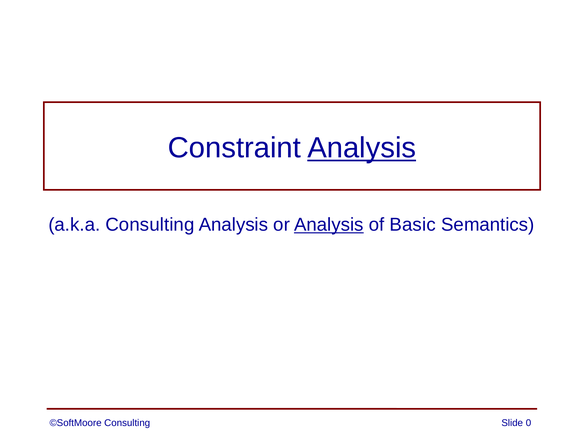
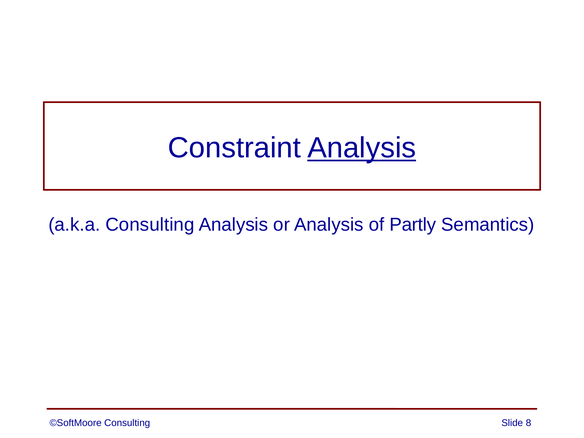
Analysis at (329, 225) underline: present -> none
Basic: Basic -> Partly
0: 0 -> 8
